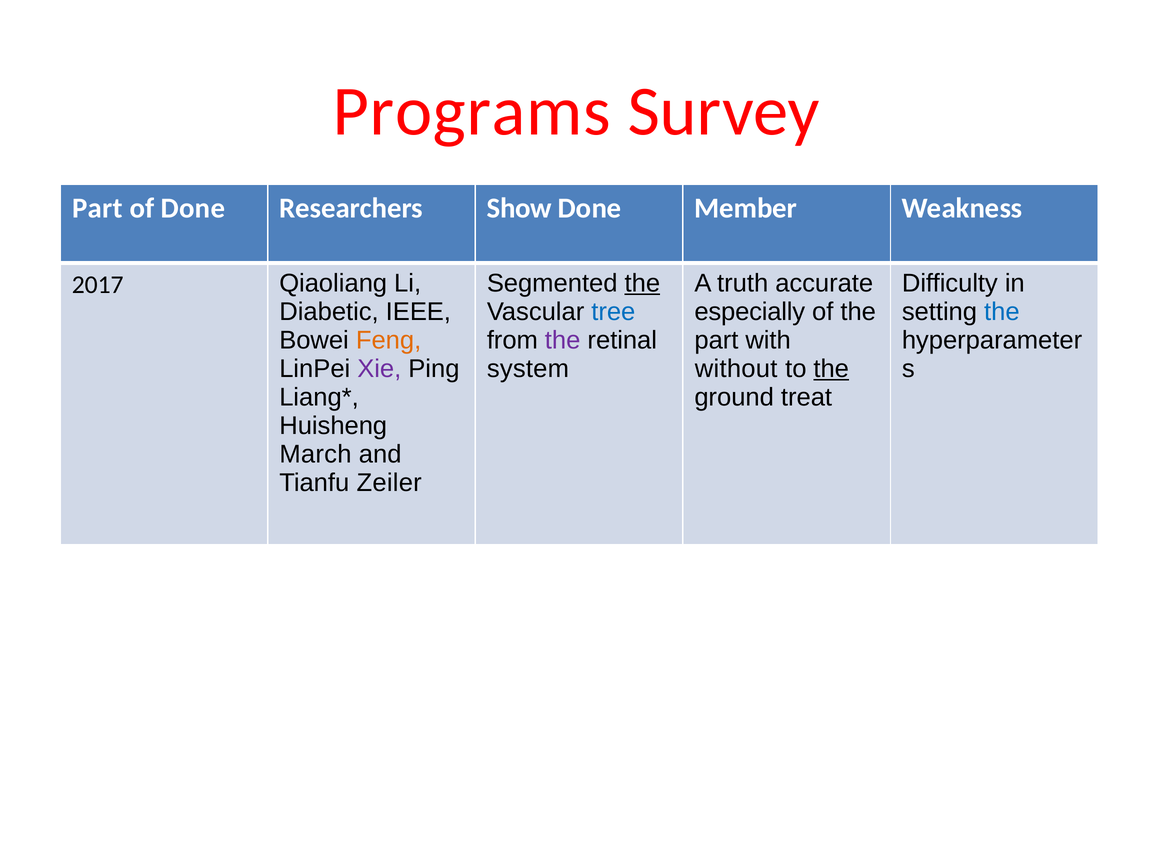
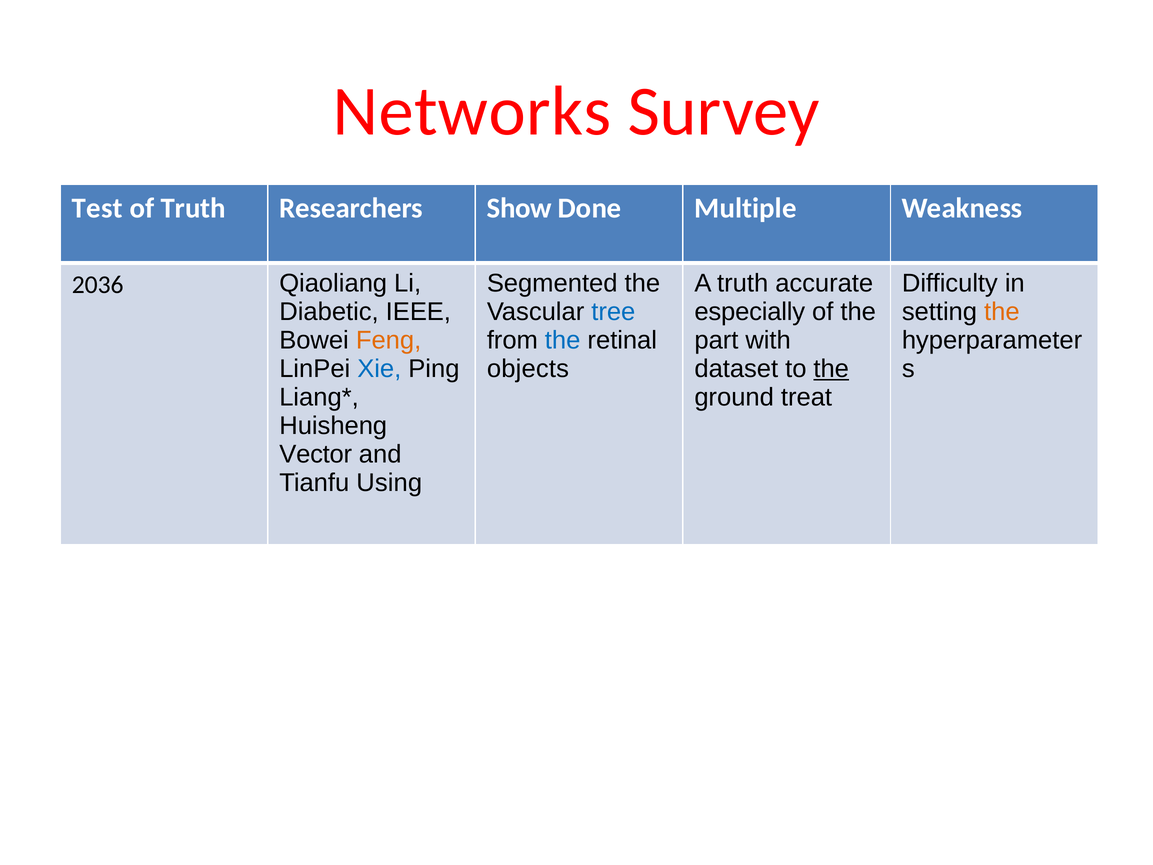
Programs: Programs -> Networks
Part at (97, 208): Part -> Test
of Done: Done -> Truth
Member: Member -> Multiple
the at (642, 283) underline: present -> none
2017: 2017 -> 2036
the at (1002, 312) colour: blue -> orange
the at (563, 340) colour: purple -> blue
Xie colour: purple -> blue
system: system -> objects
without: without -> dataset
March: March -> Vector
Zeiler: Zeiler -> Using
